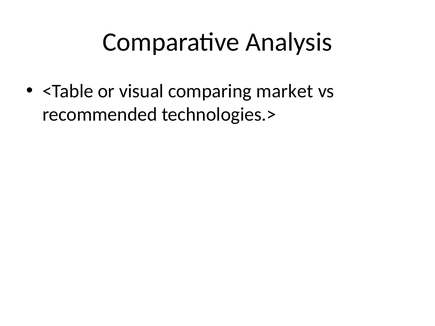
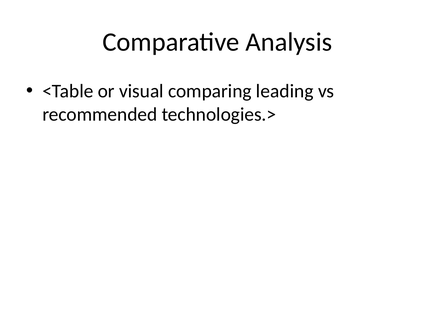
market: market -> leading
